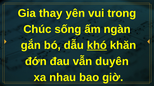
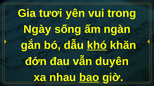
thay: thay -> tươi
Chúc: Chúc -> Ngày
bao underline: none -> present
